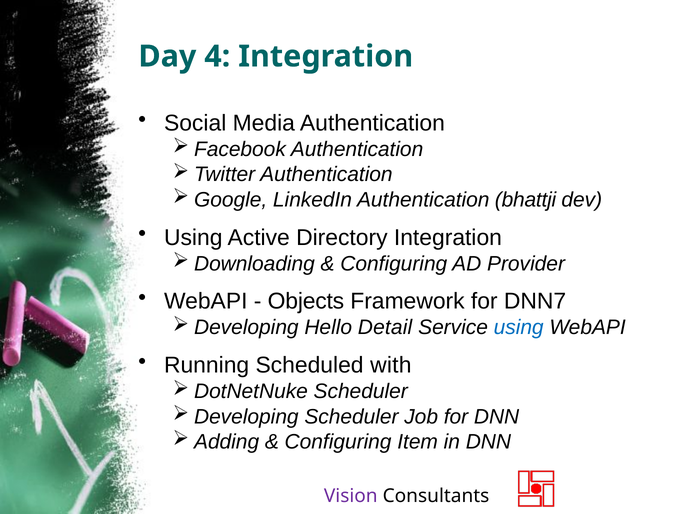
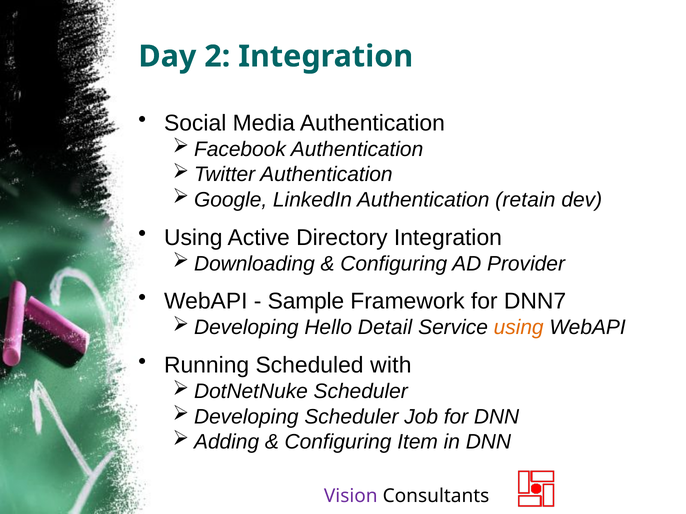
4: 4 -> 2
bhattji: bhattji -> retain
Objects: Objects -> Sample
using at (519, 328) colour: blue -> orange
